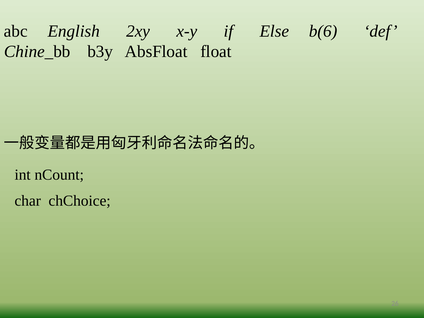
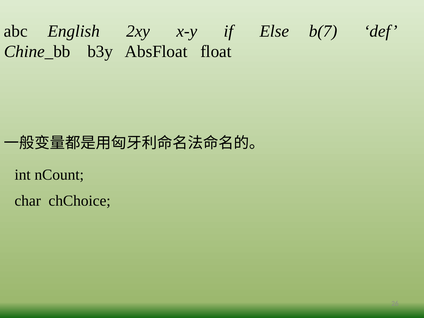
b(6: b(6 -> b(7
